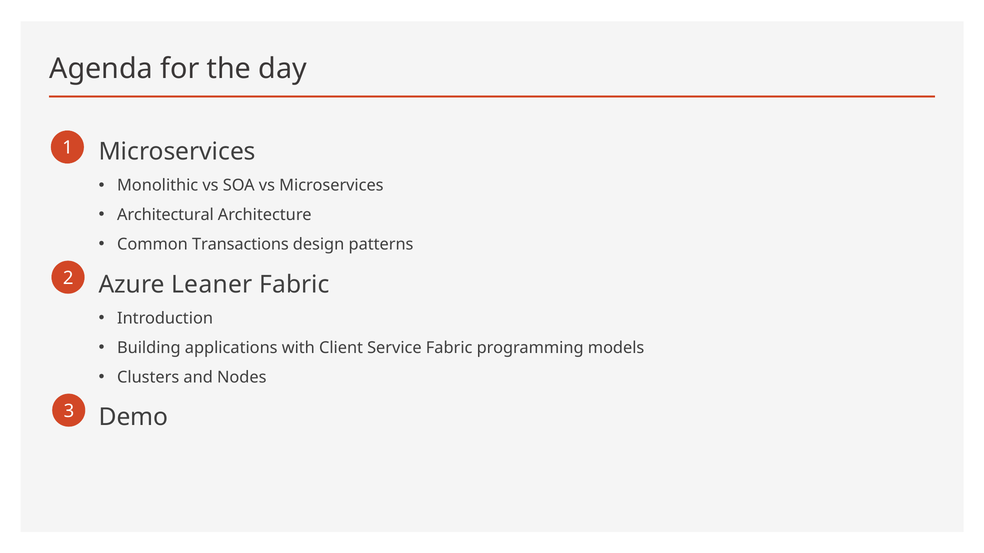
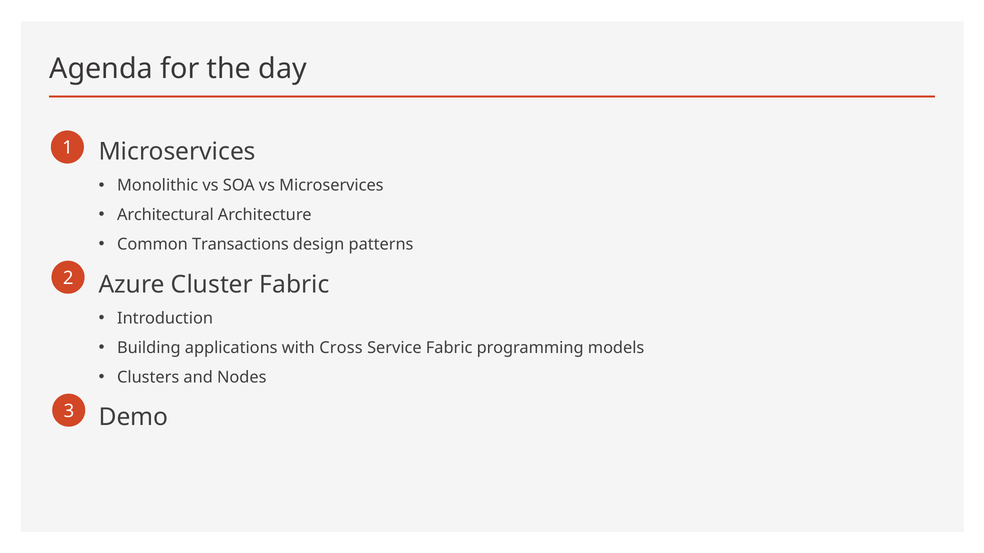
Leaner: Leaner -> Cluster
Client: Client -> Cross
